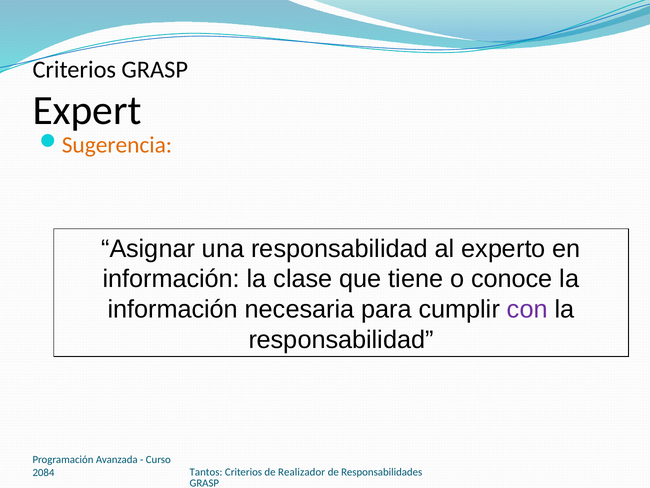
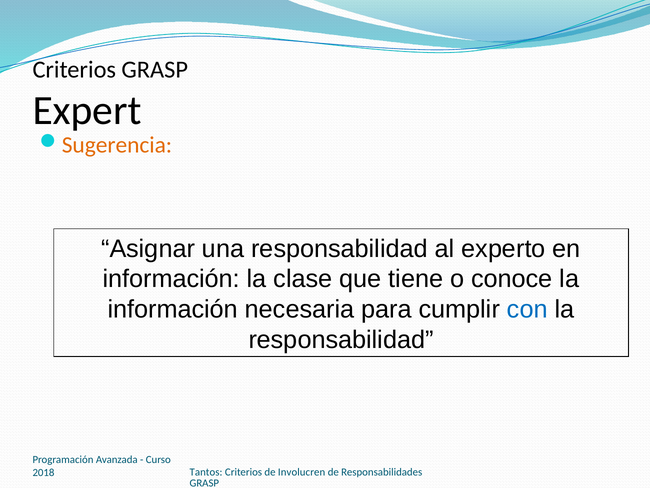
con colour: purple -> blue
Realizador: Realizador -> Involucren
2084: 2084 -> 2018
